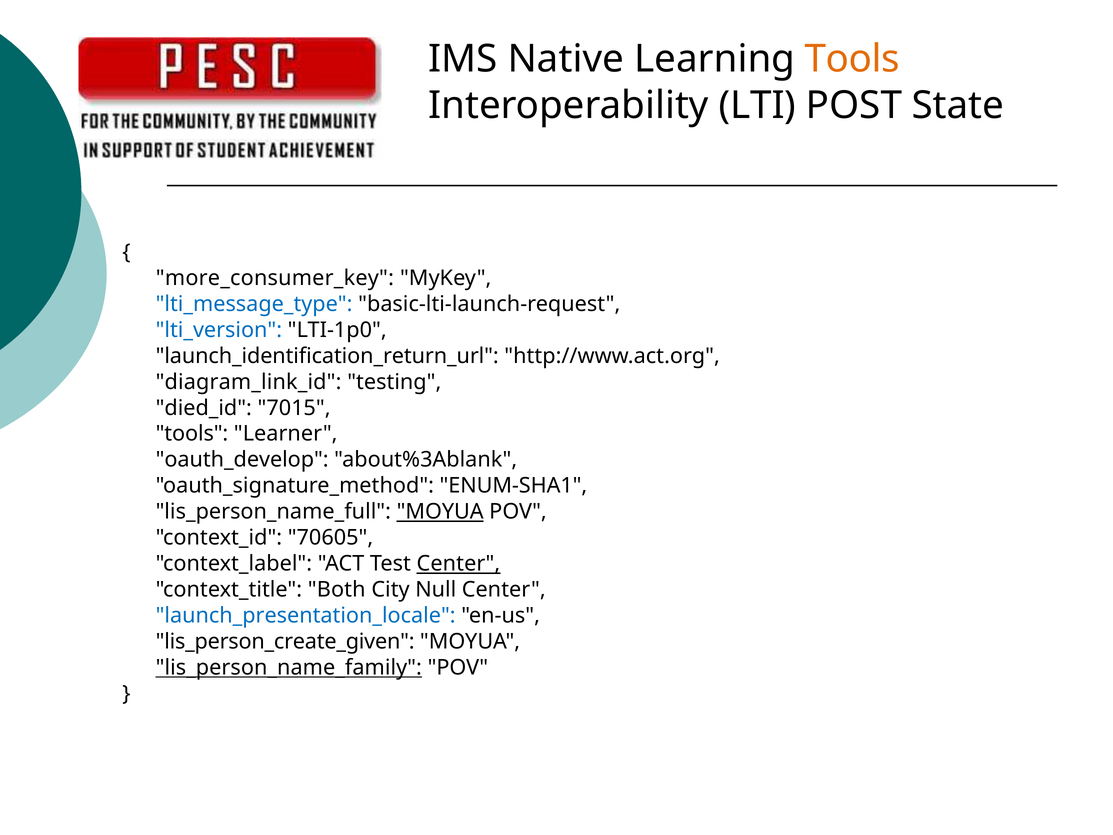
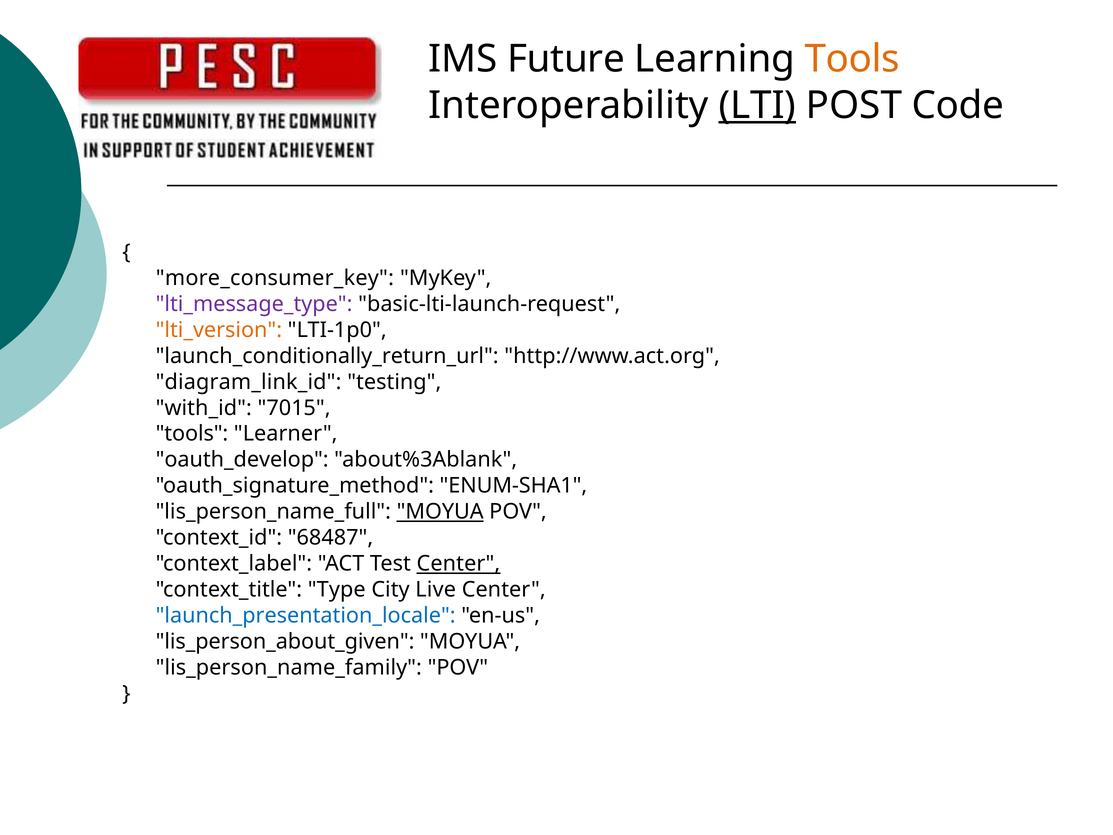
Native: Native -> Future
LTI underline: none -> present
State: State -> Code
lti_message_type colour: blue -> purple
lti_version colour: blue -> orange
launch_identification_return_url: launch_identification_return_url -> launch_conditionally_return_url
died_id: died_id -> with_id
70605: 70605 -> 68487
Both: Both -> Type
Null: Null -> Live
lis_person_create_given: lis_person_create_given -> lis_person_about_given
lis_person_name_family underline: present -> none
